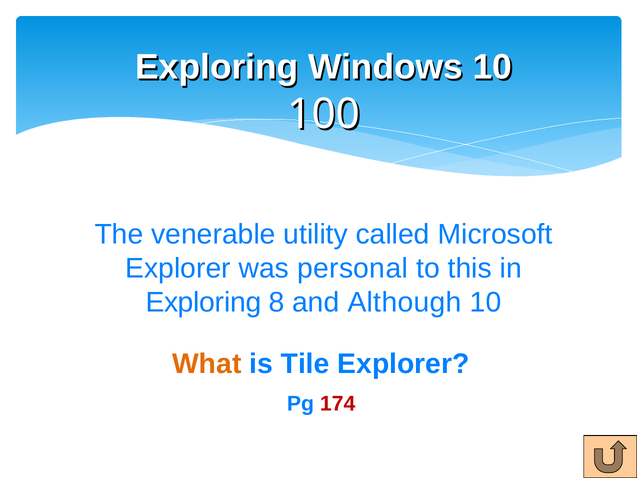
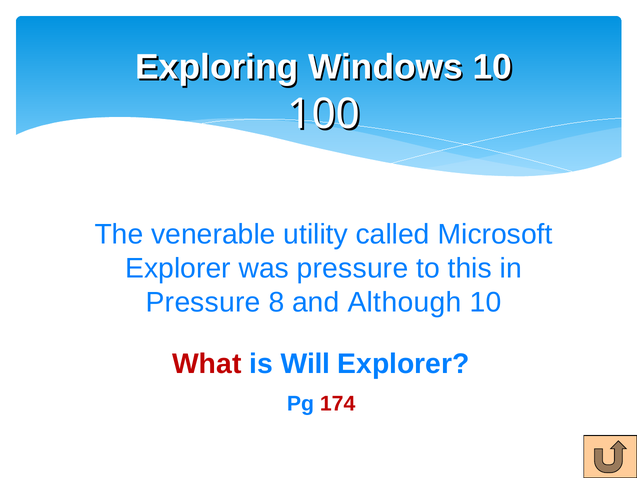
was personal: personal -> pressure
Exploring at (203, 302): Exploring -> Pressure
What colour: orange -> red
Tile: Tile -> Will
